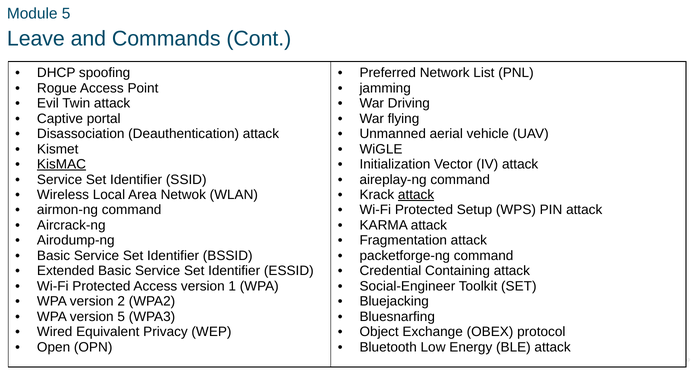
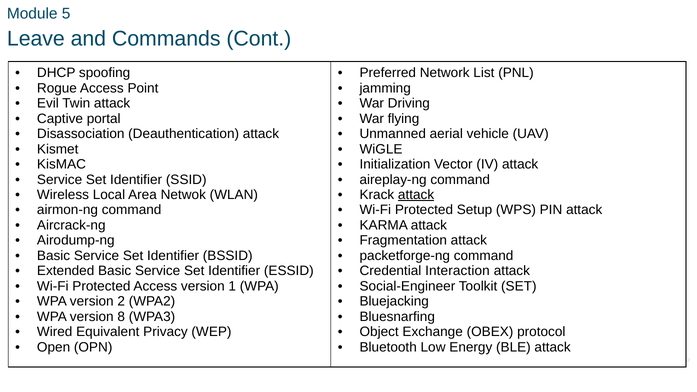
KisMAC underline: present -> none
Containing: Containing -> Interaction
version 5: 5 -> 8
